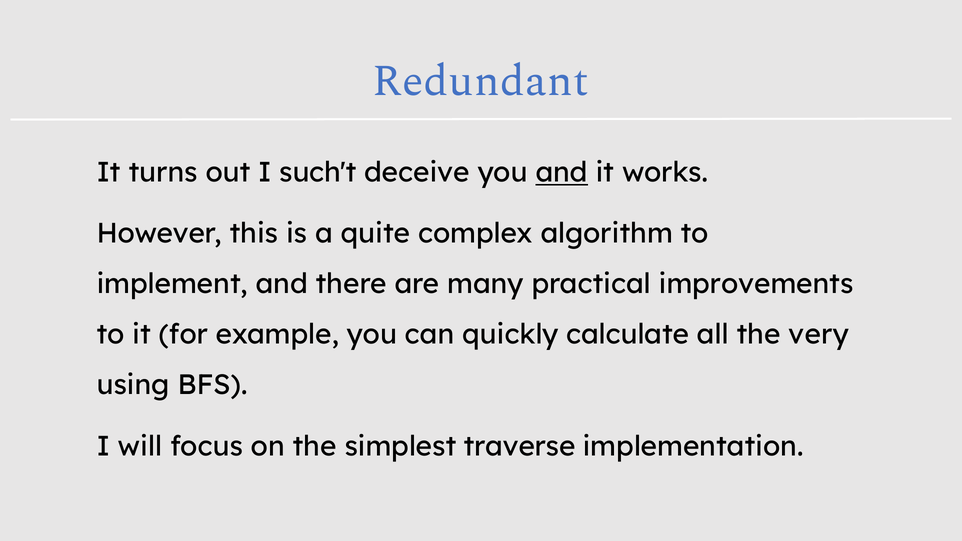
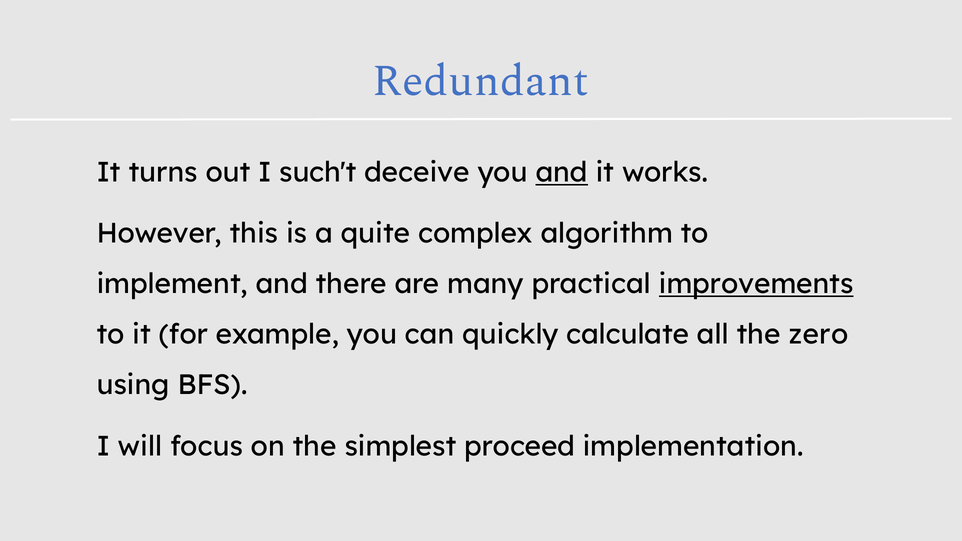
improvements underline: none -> present
very: very -> zero
traverse: traverse -> proceed
